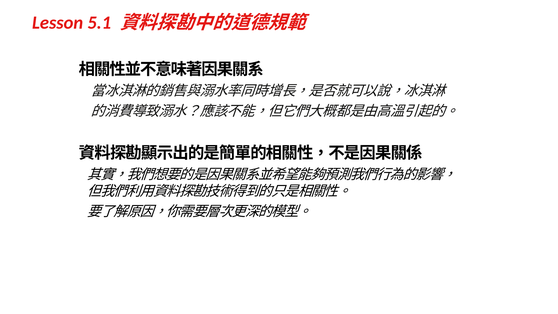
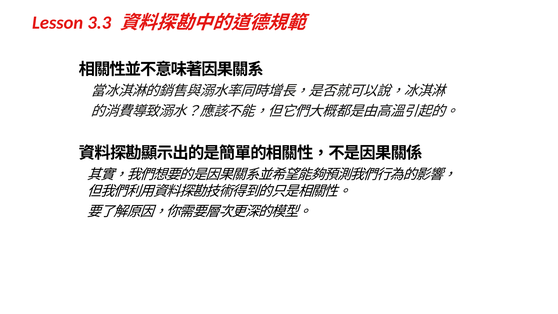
5.1: 5.1 -> 3.3
